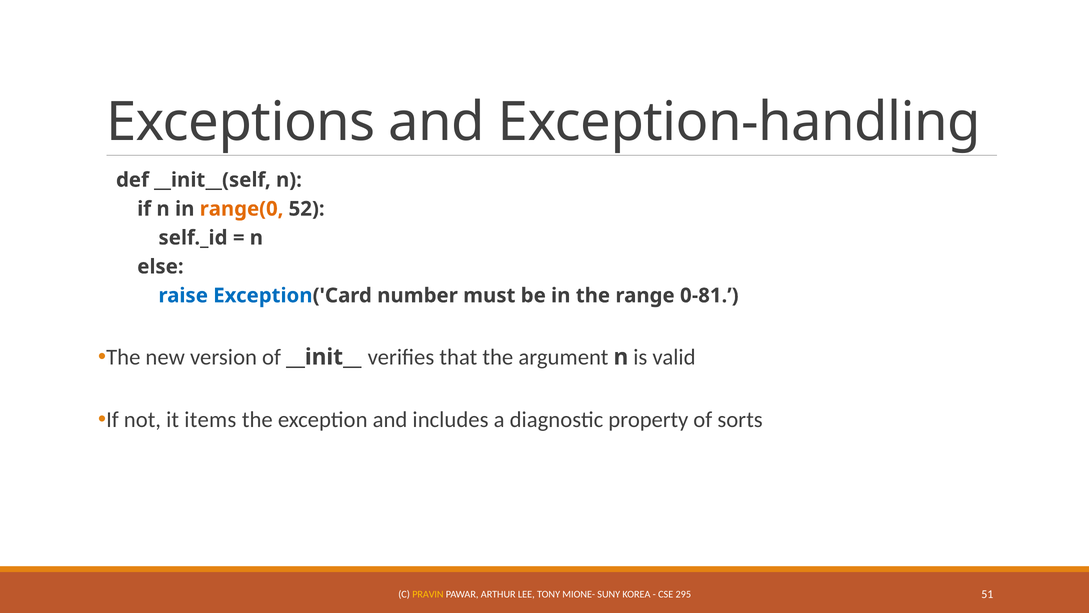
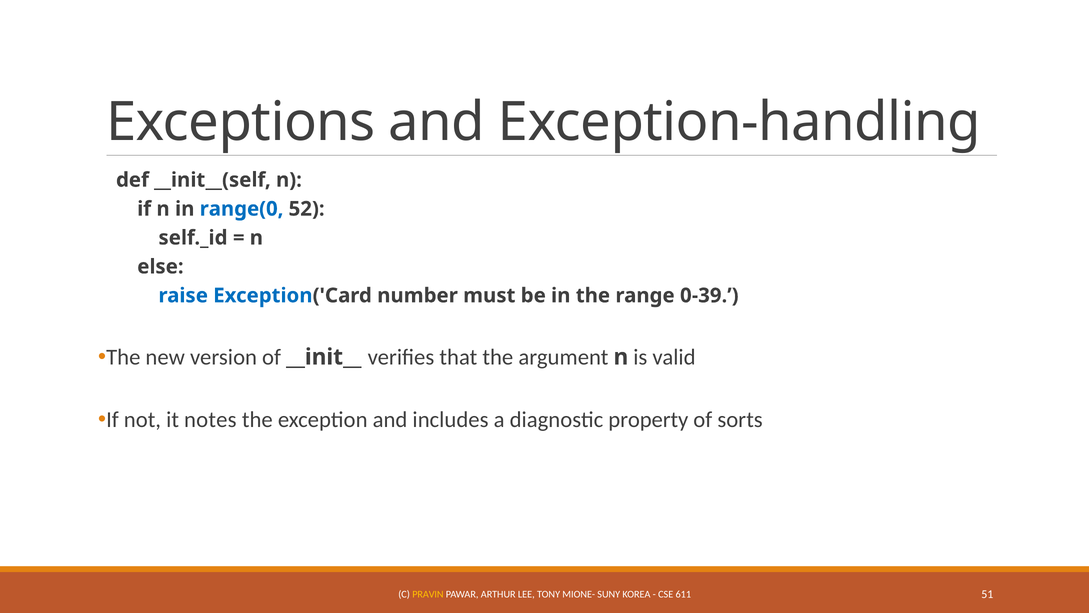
range(0 colour: orange -> blue
0-81: 0-81 -> 0-39
items: items -> notes
295: 295 -> 611
